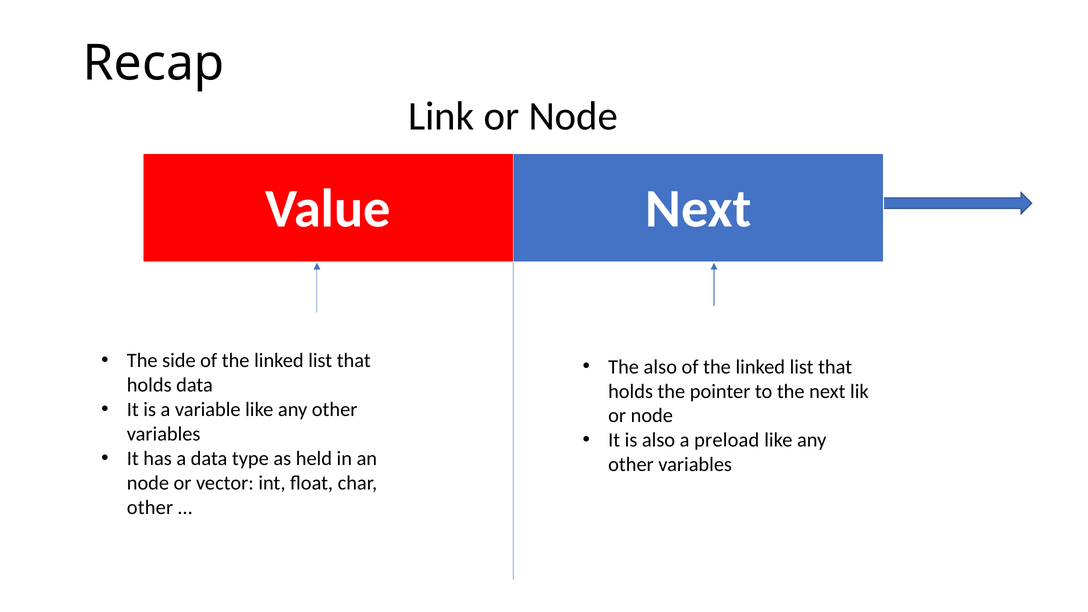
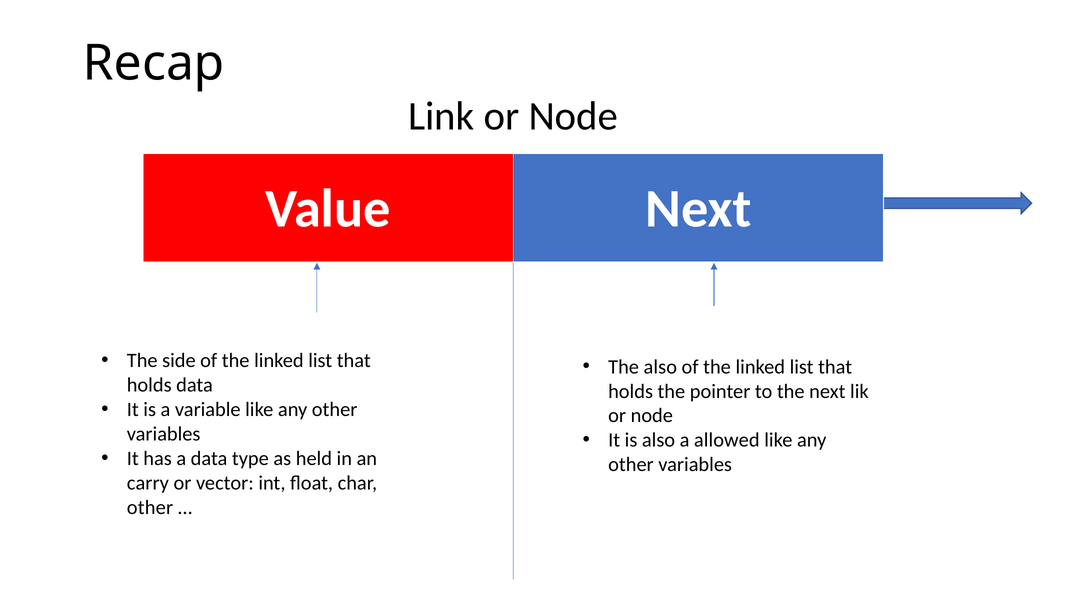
preload: preload -> allowed
node at (148, 483): node -> carry
